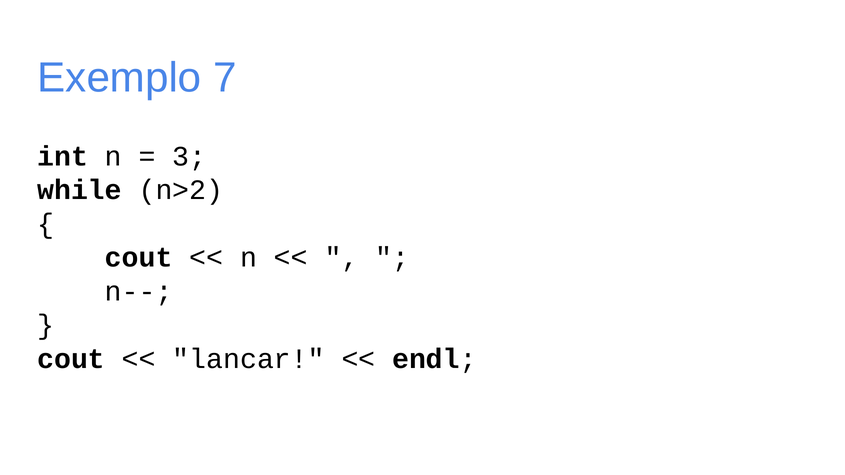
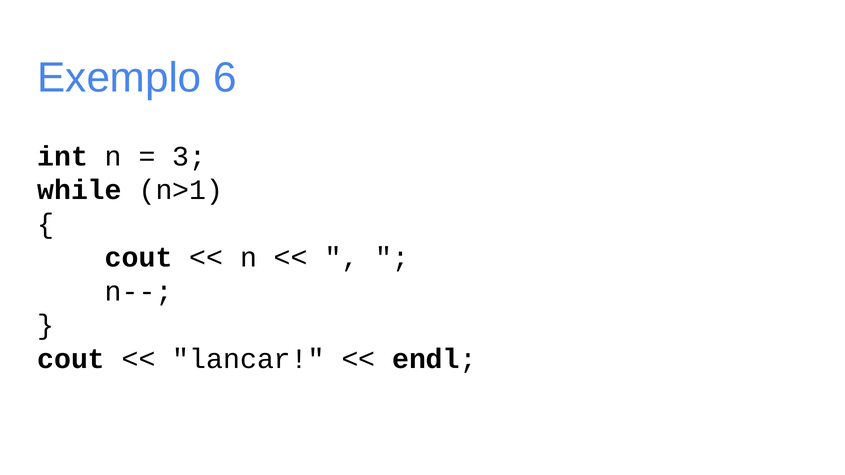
7: 7 -> 6
n>2: n>2 -> n>1
